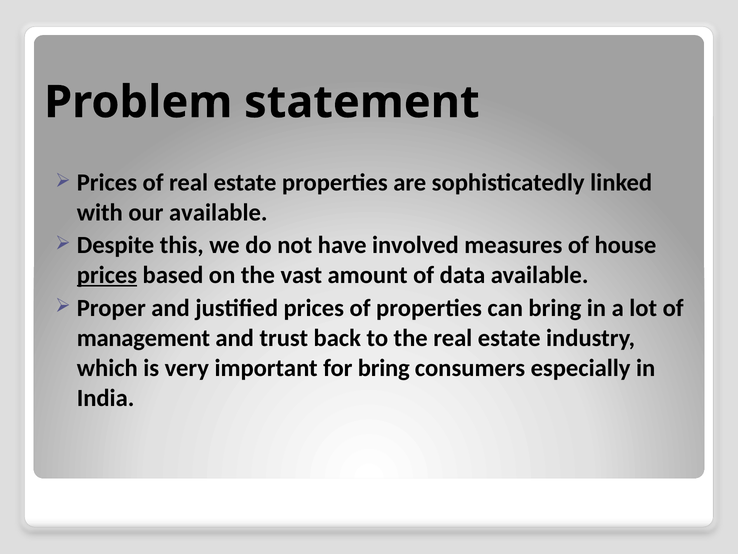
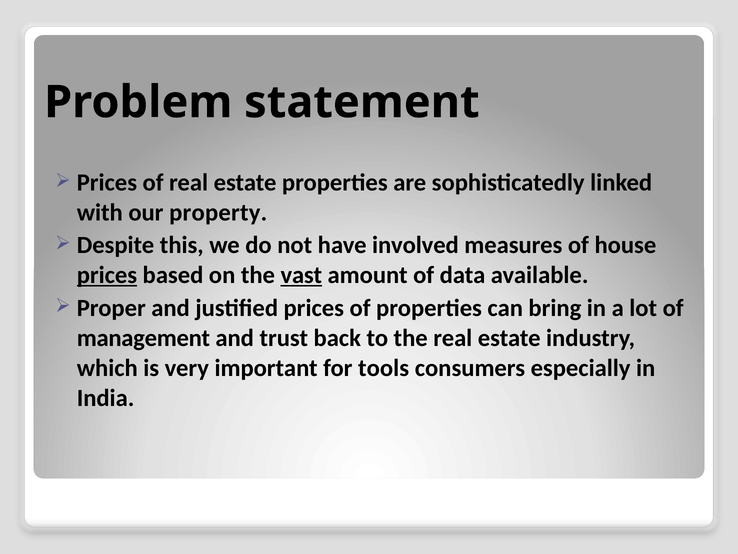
our available: available -> property
vast underline: none -> present
for bring: bring -> tools
